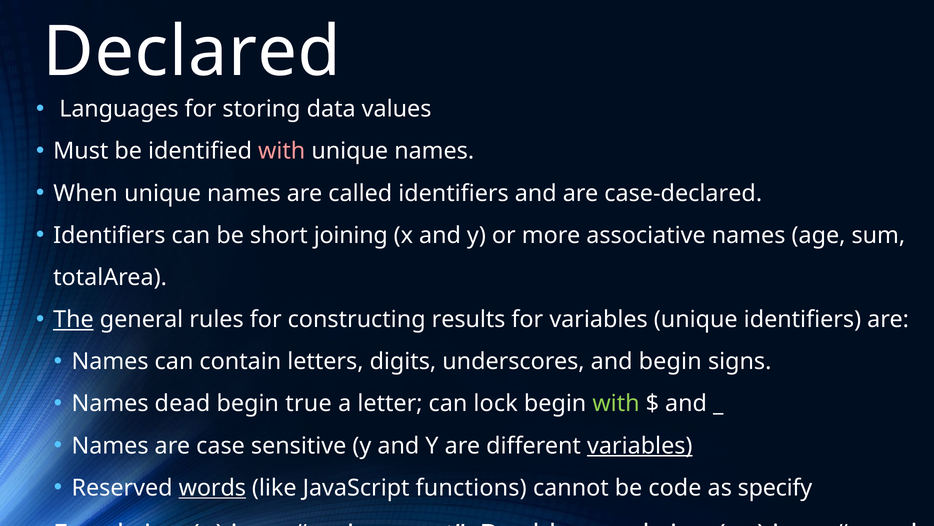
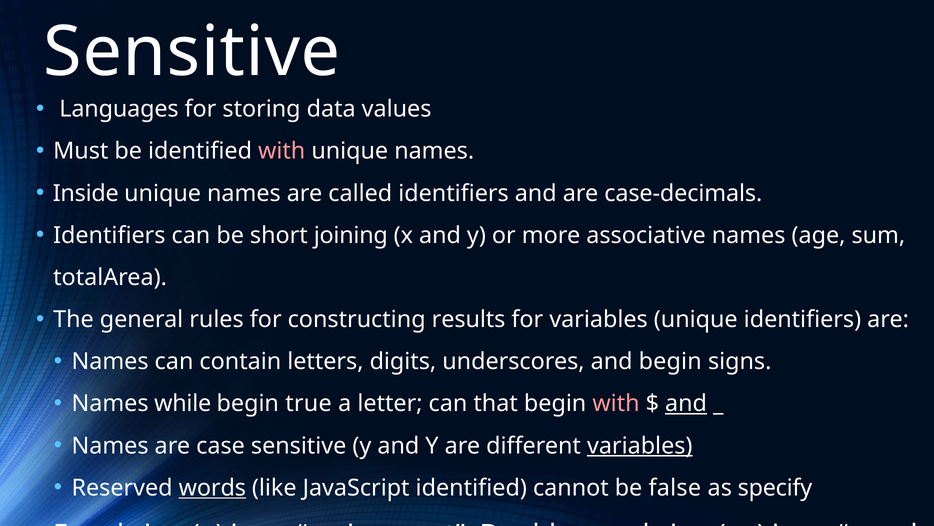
Declared at (192, 52): Declared -> Sensitive
When: When -> Inside
case-declared: case-declared -> case-decimals
The underline: present -> none
dead: dead -> while
lock: lock -> that
with at (616, 403) colour: light green -> pink
and at (686, 403) underline: none -> present
JavaScript functions: functions -> identified
code: code -> false
